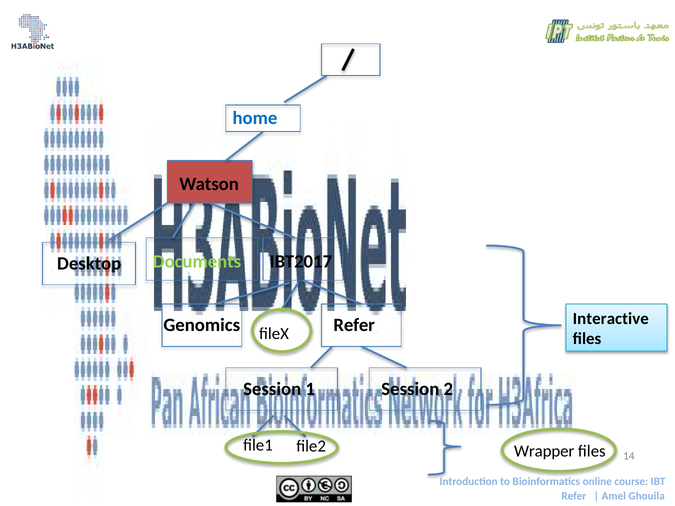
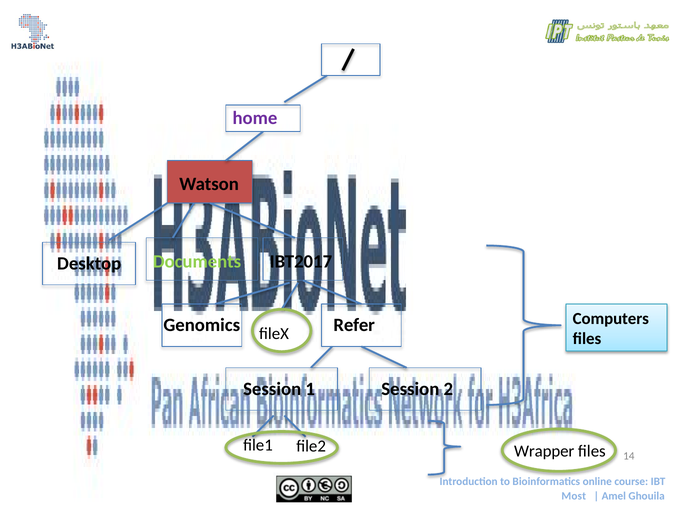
home colour: blue -> purple
Interactive: Interactive -> Computers
Refer at (574, 497): Refer -> Most
